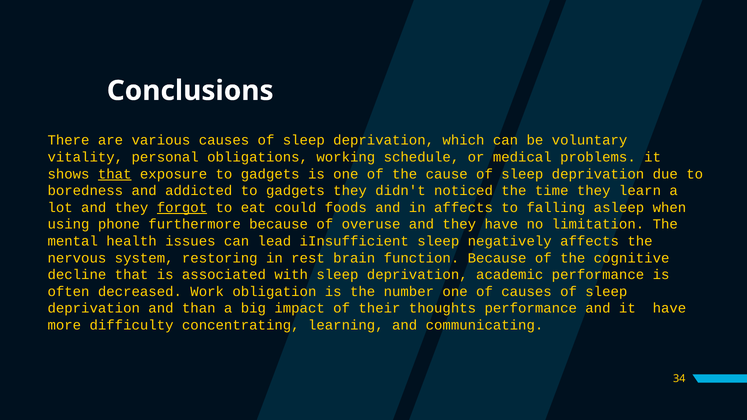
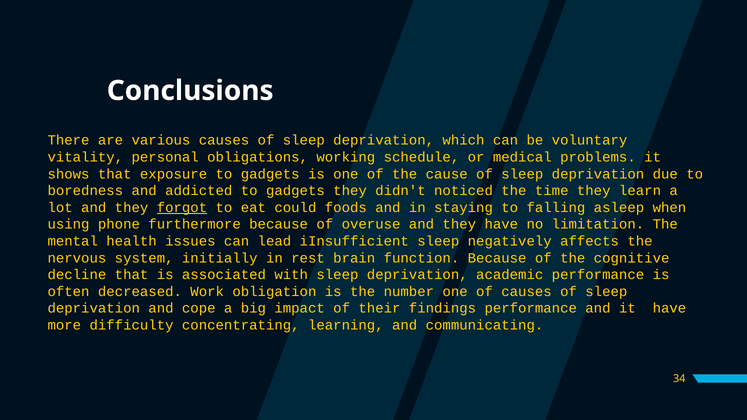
that at (115, 174) underline: present -> none
in affects: affects -> staying
restoring: restoring -> initially
than: than -> cope
thoughts: thoughts -> findings
